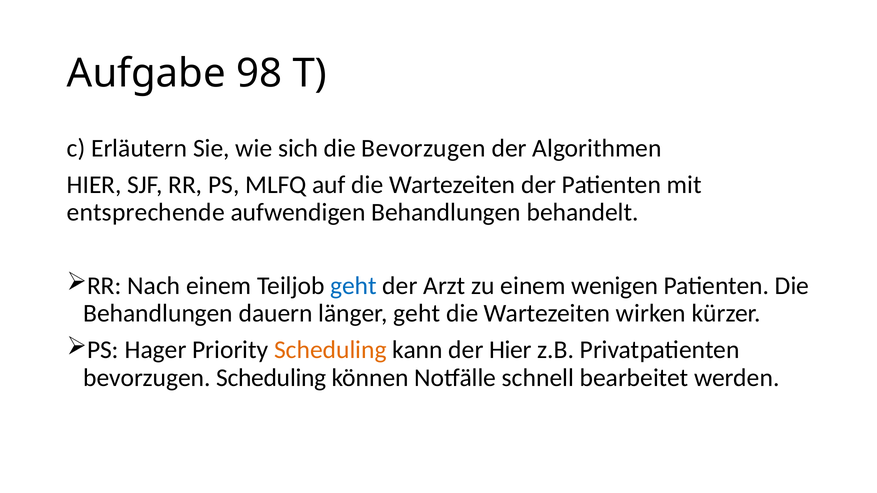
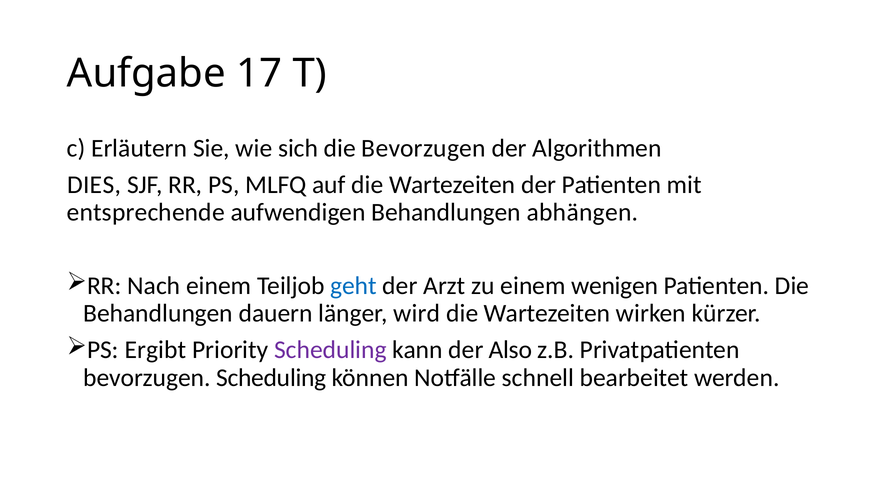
98: 98 -> 17
HIER at (94, 185): HIER -> DIES
behandelt: behandelt -> abhängen
länger geht: geht -> wird
Hager: Hager -> Ergibt
Scheduling at (330, 350) colour: orange -> purple
der Hier: Hier -> Also
